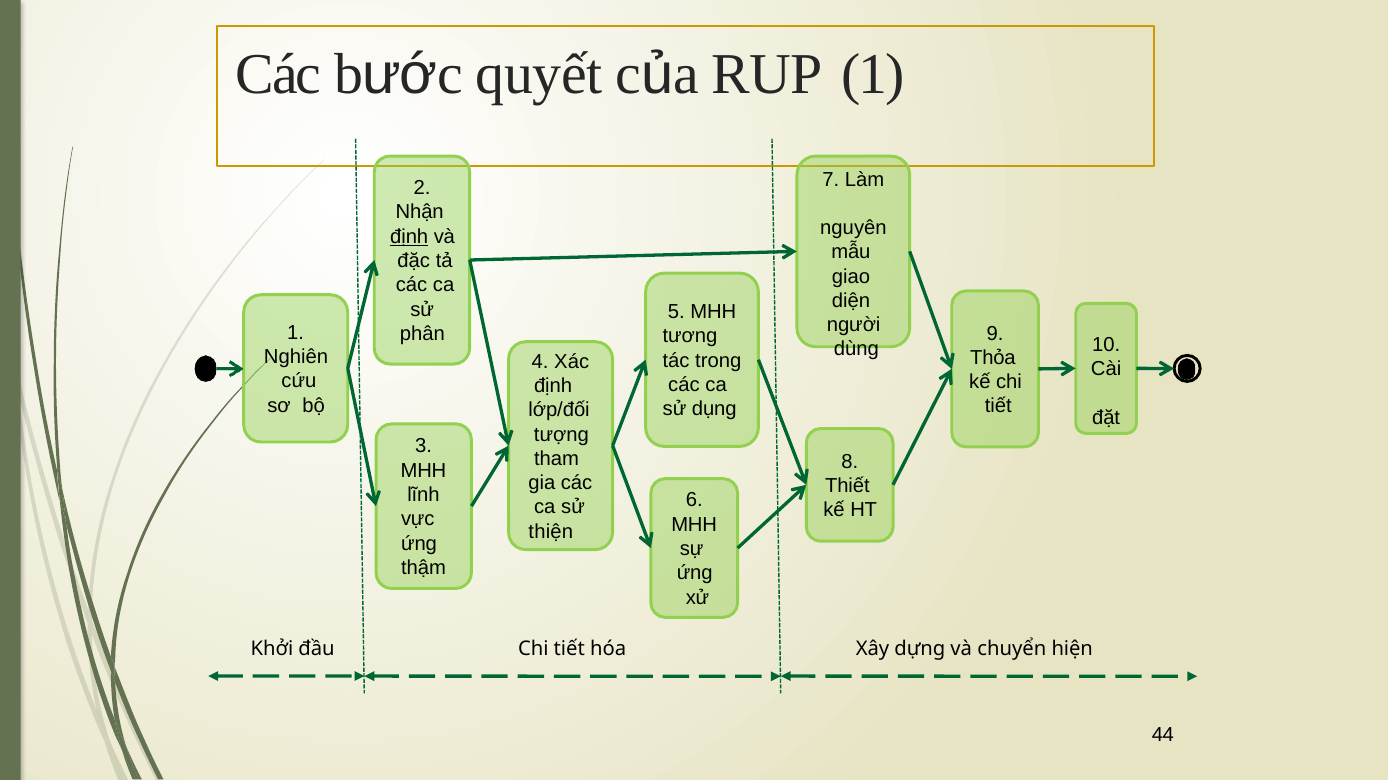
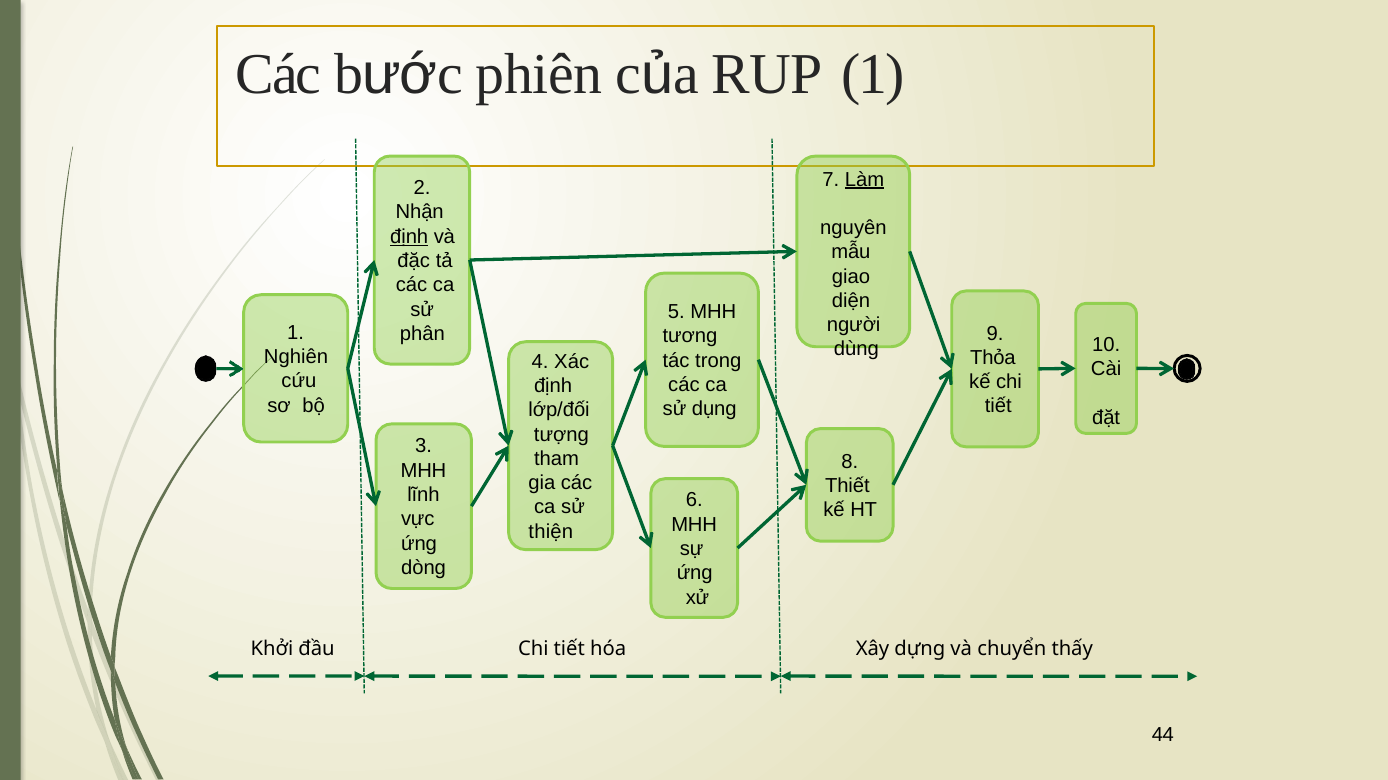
quyết: quyết -> phiên
Làm underline: none -> present
thậm: thậm -> dòng
hiện: hiện -> thấy
